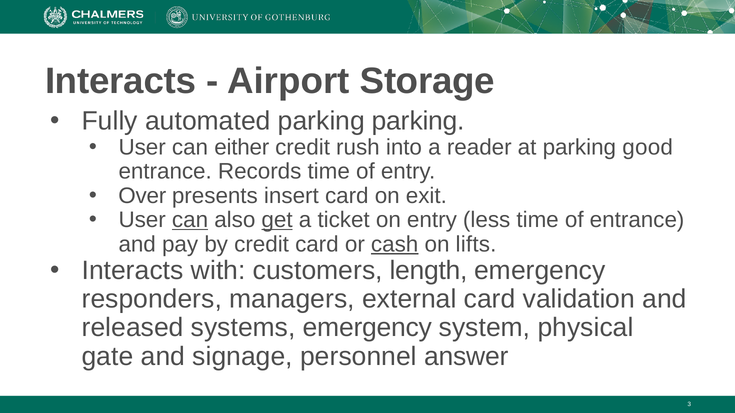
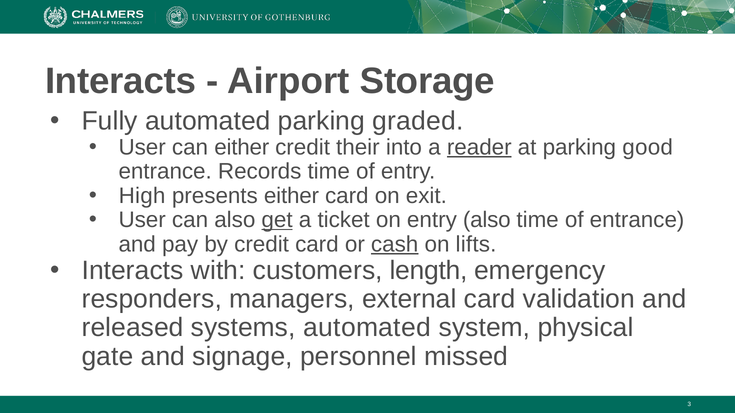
parking parking: parking -> graded
rush: rush -> their
reader underline: none -> present
Over: Over -> High
presents insert: insert -> either
can at (190, 220) underline: present -> none
entry less: less -> also
systems emergency: emergency -> automated
answer: answer -> missed
